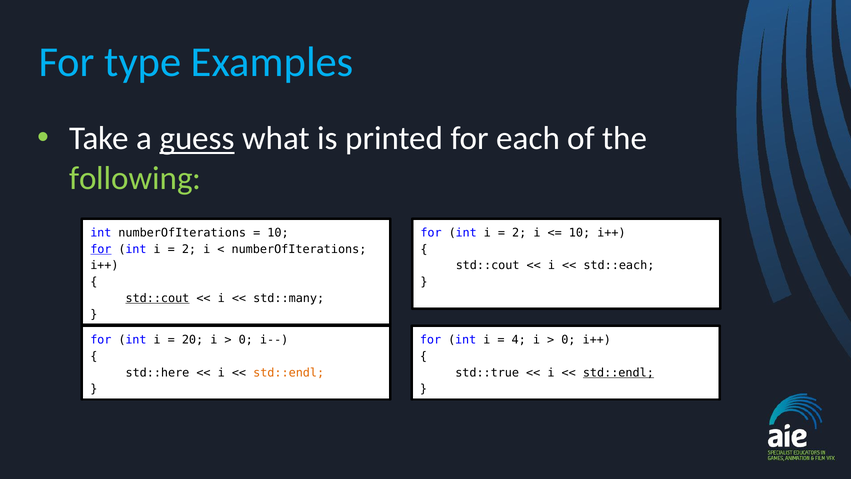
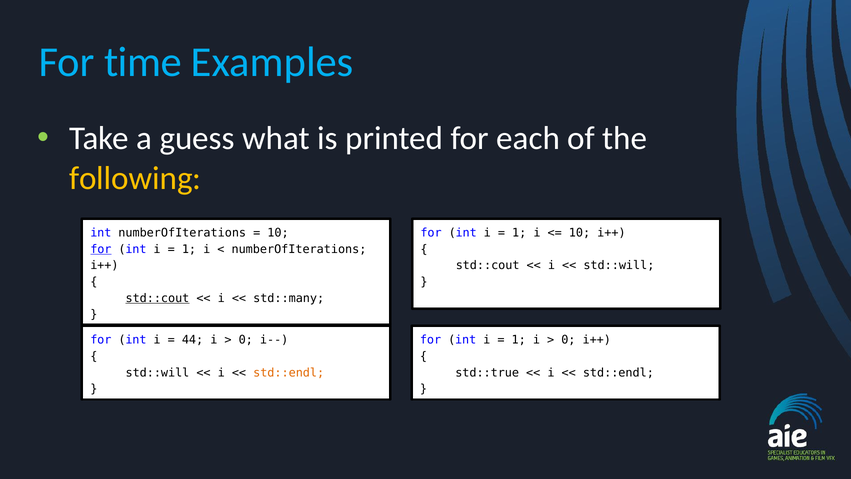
type: type -> time
guess underline: present -> none
following colour: light green -> yellow
2 at (519, 233): 2 -> 1
2 at (189, 249): 2 -> 1
std::each at (619, 265): std::each -> std::will
20: 20 -> 44
4 at (519, 340): 4 -> 1
std::here at (157, 373): std::here -> std::will
std::endl at (618, 373) underline: present -> none
